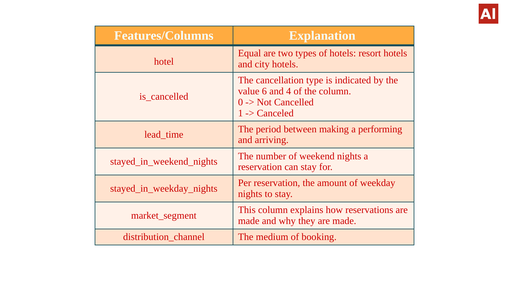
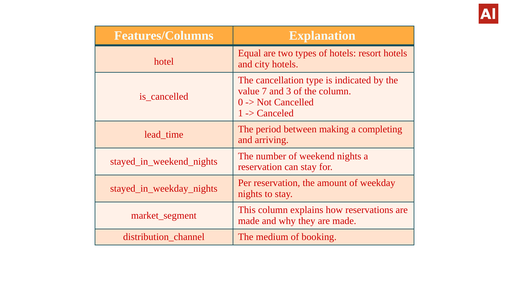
6: 6 -> 7
4: 4 -> 3
performing: performing -> completing
